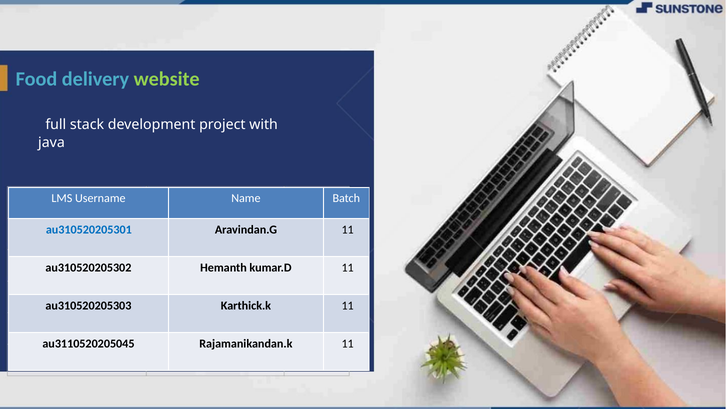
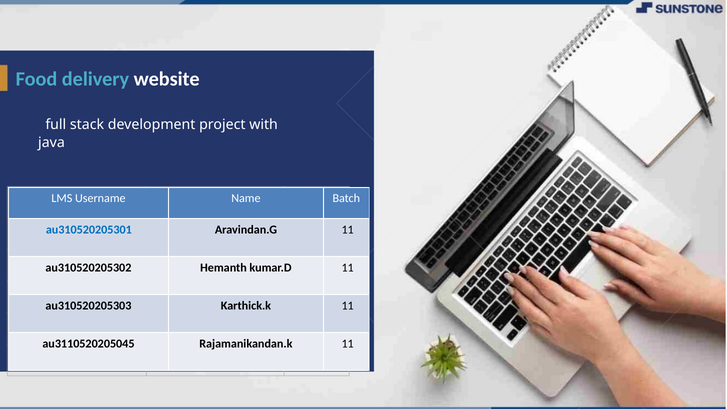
website colour: light green -> white
